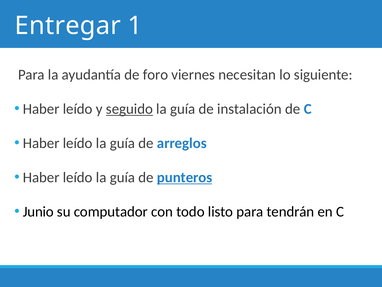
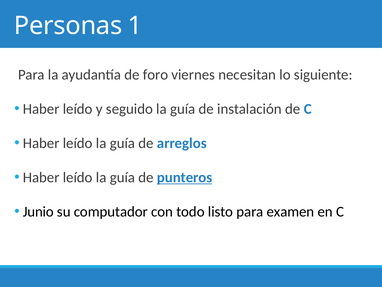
Entregar: Entregar -> Personas
seguido underline: present -> none
tendrán: tendrán -> examen
